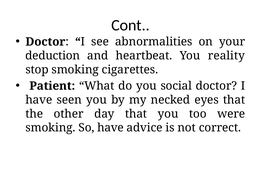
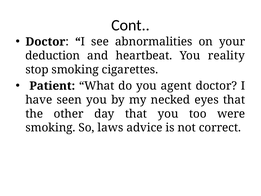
social: social -> agent
So have: have -> laws
